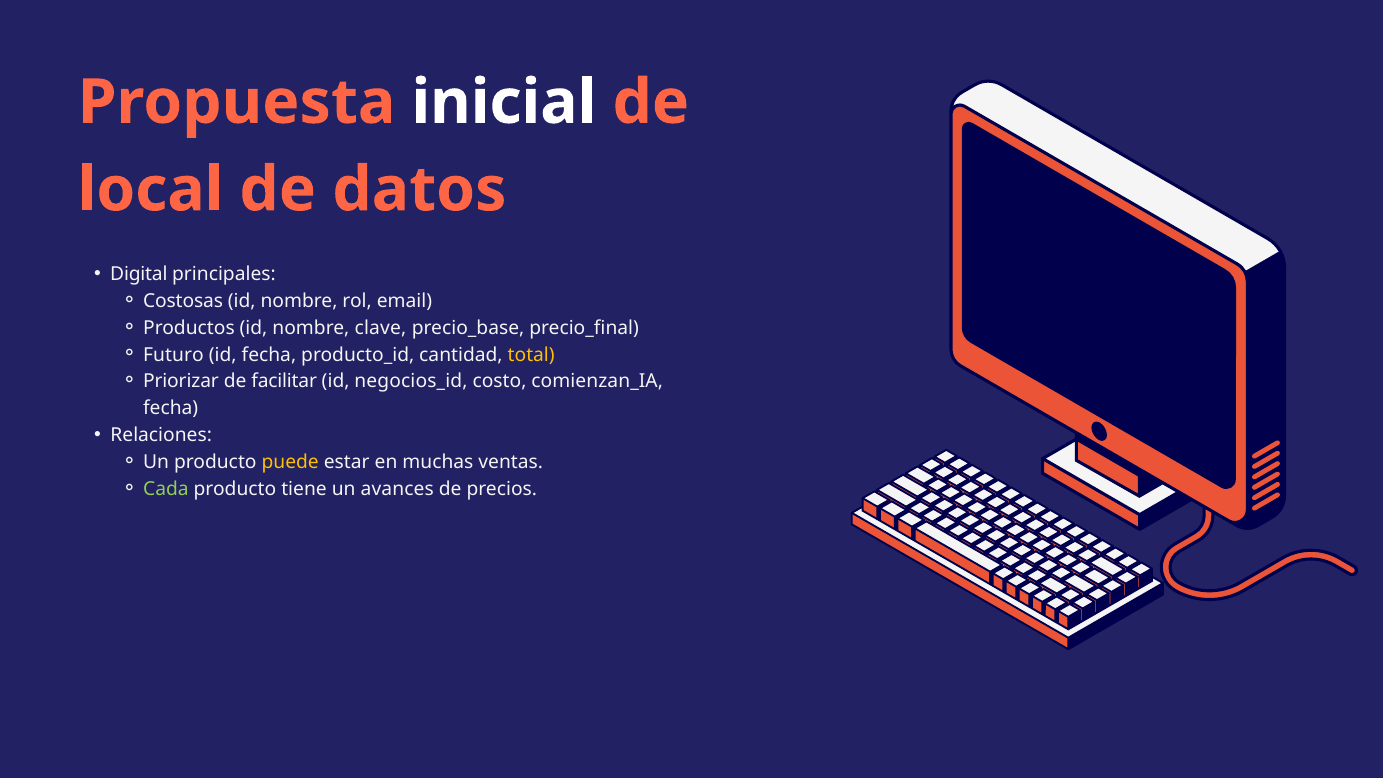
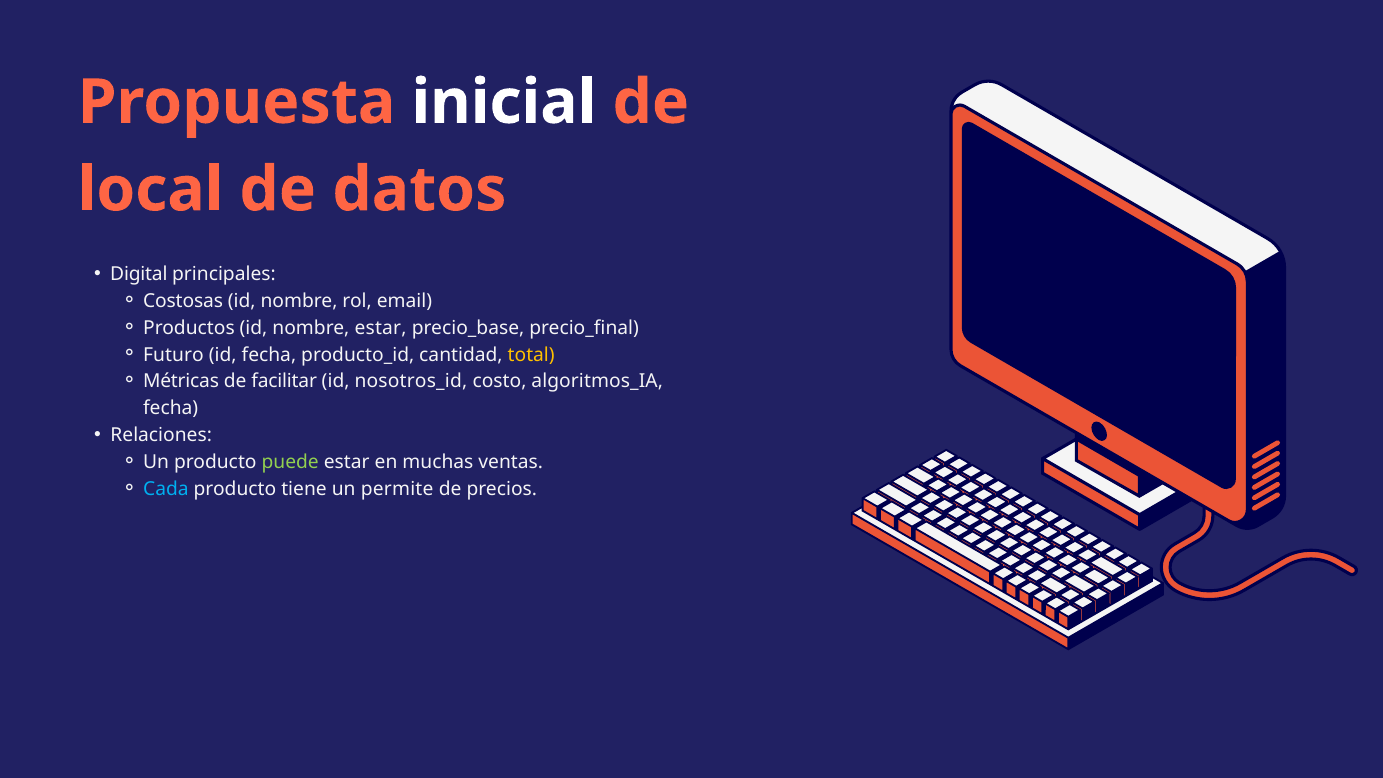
nombre clave: clave -> estar
Priorizar: Priorizar -> Métricas
negocios_id: negocios_id -> nosotros_id
comienzan_IA: comienzan_IA -> algoritmos_IA
puede colour: yellow -> light green
Cada colour: light green -> light blue
avances: avances -> permite
